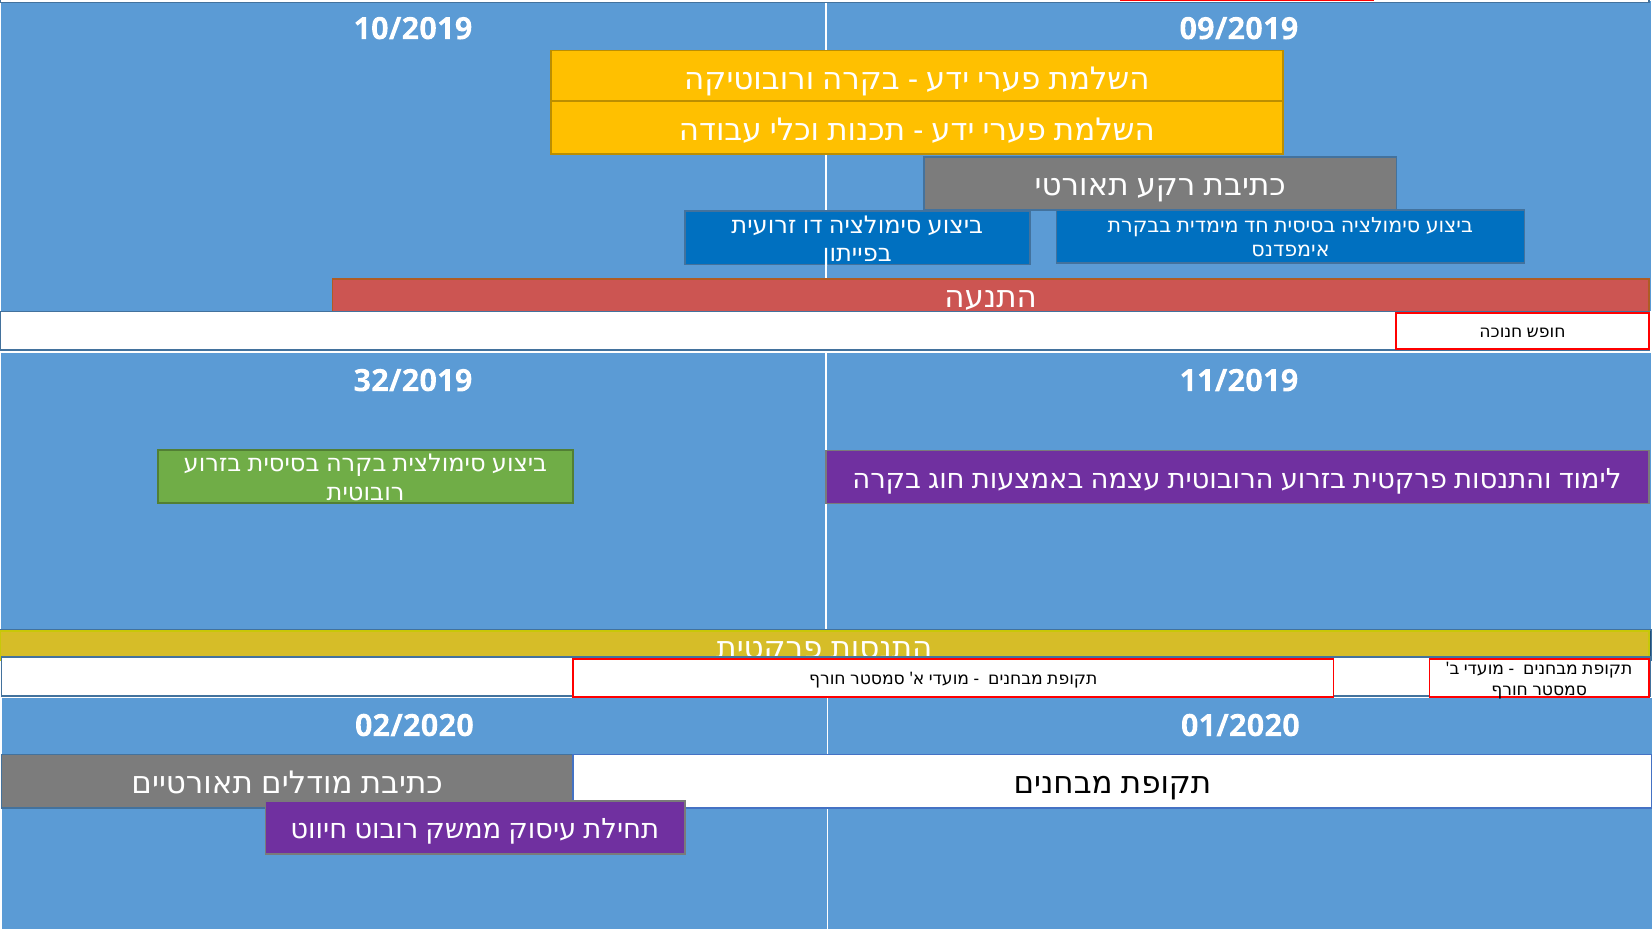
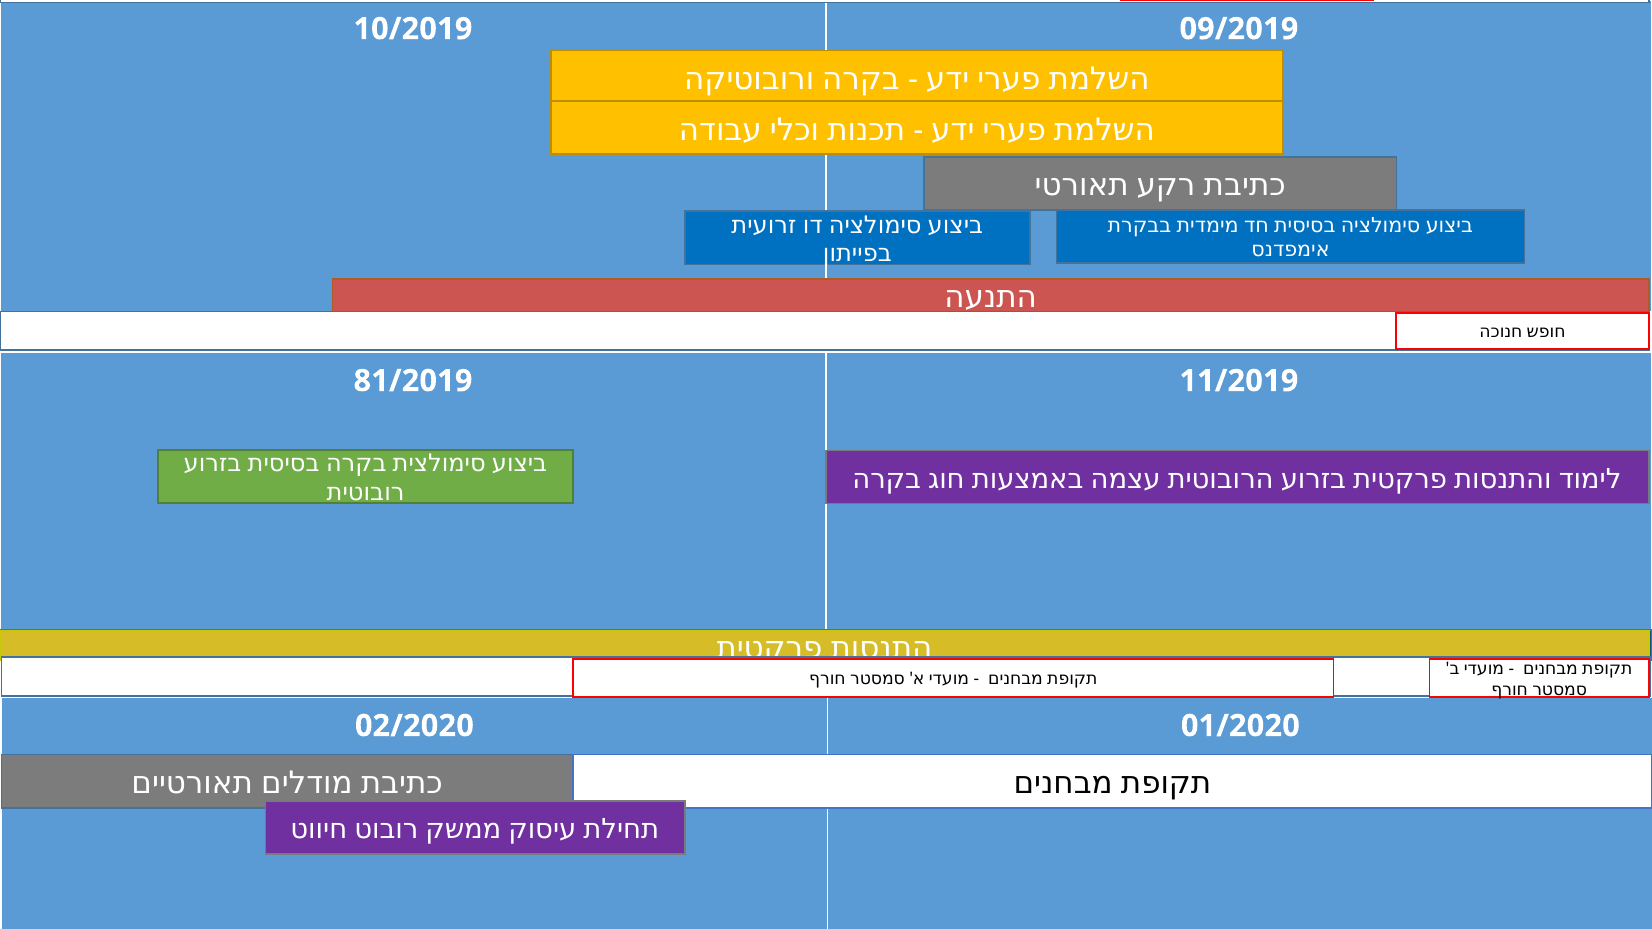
32/2019: 32/2019 -> 81/2019
